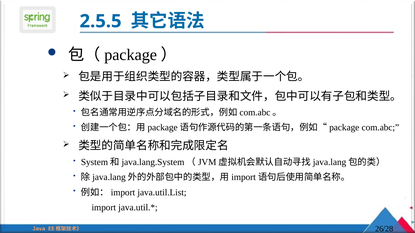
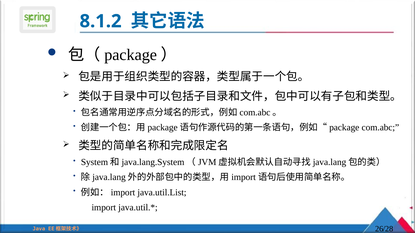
2.5.5: 2.5.5 -> 8.1.2
